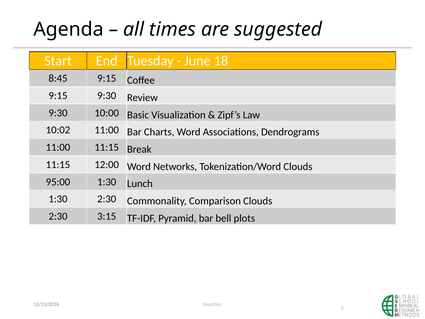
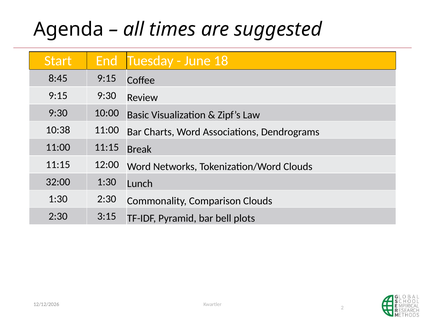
10:02: 10:02 -> 10:38
95:00: 95:00 -> 32:00
